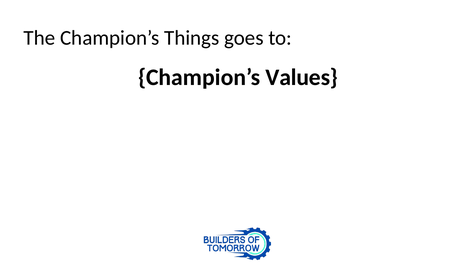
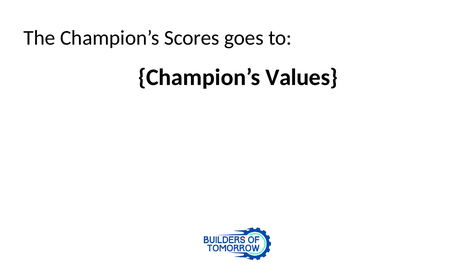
Things: Things -> Scores
